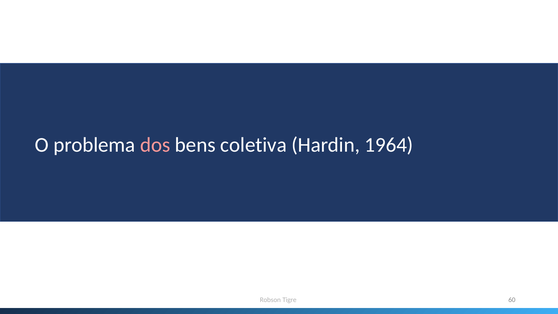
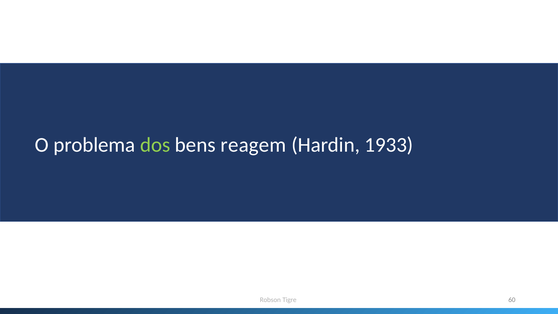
dos colour: pink -> light green
coletiva: coletiva -> reagem
1964: 1964 -> 1933
